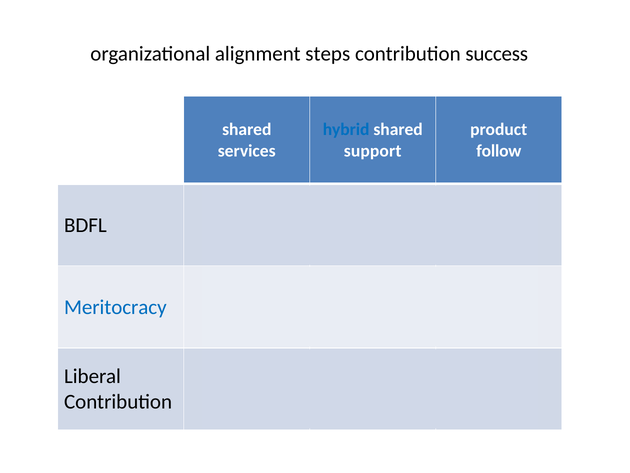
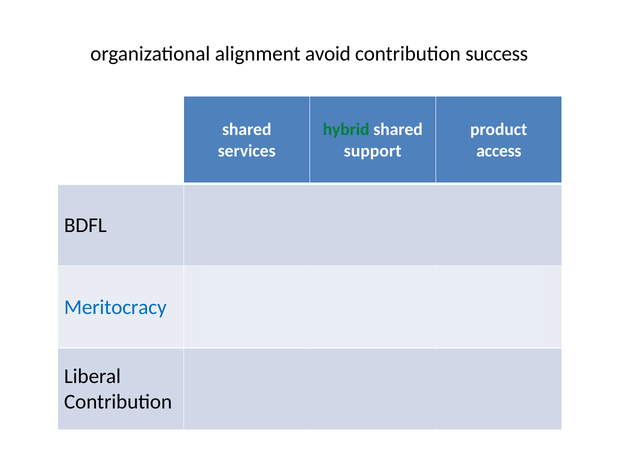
steps: steps -> avoid
hybrid colour: blue -> green
follow: follow -> access
